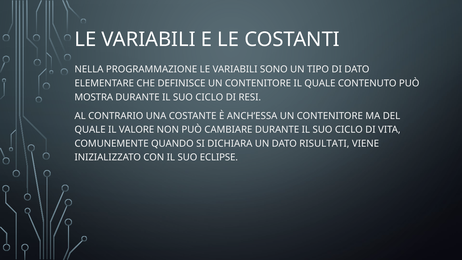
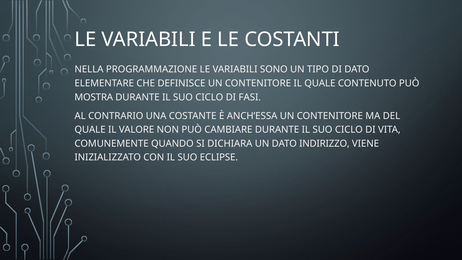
RESI: RESI -> FASI
RISULTATI: RISULTATI -> INDIRIZZO
